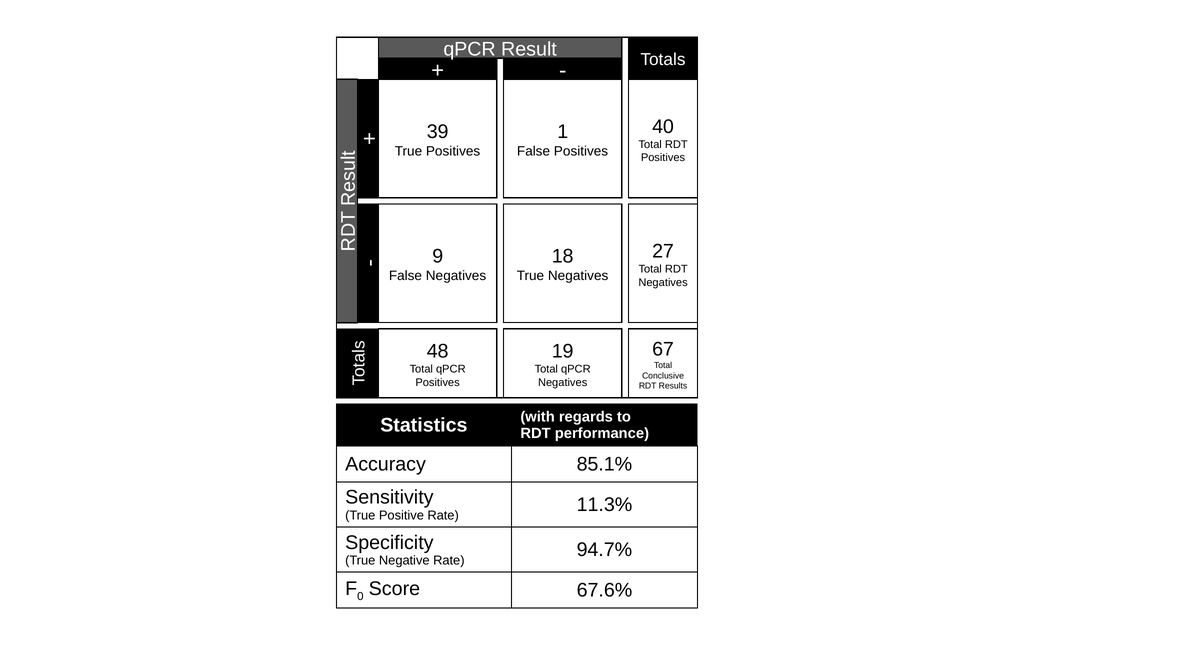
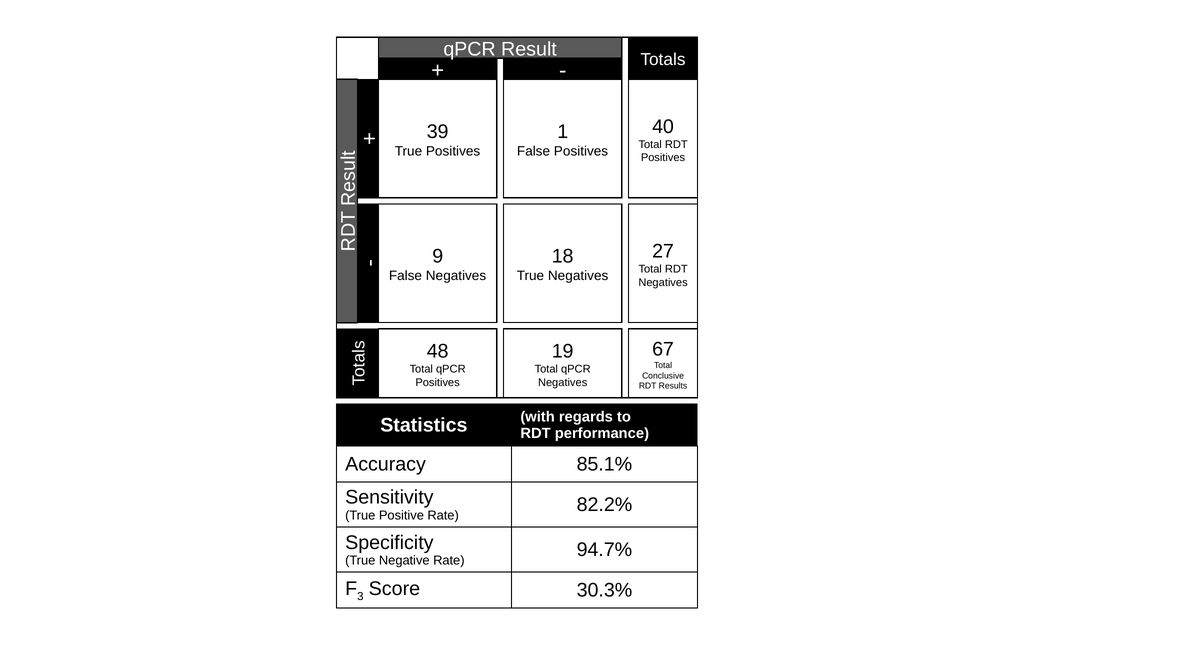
11.3%: 11.3% -> 82.2%
0: 0 -> 3
67.6%: 67.6% -> 30.3%
